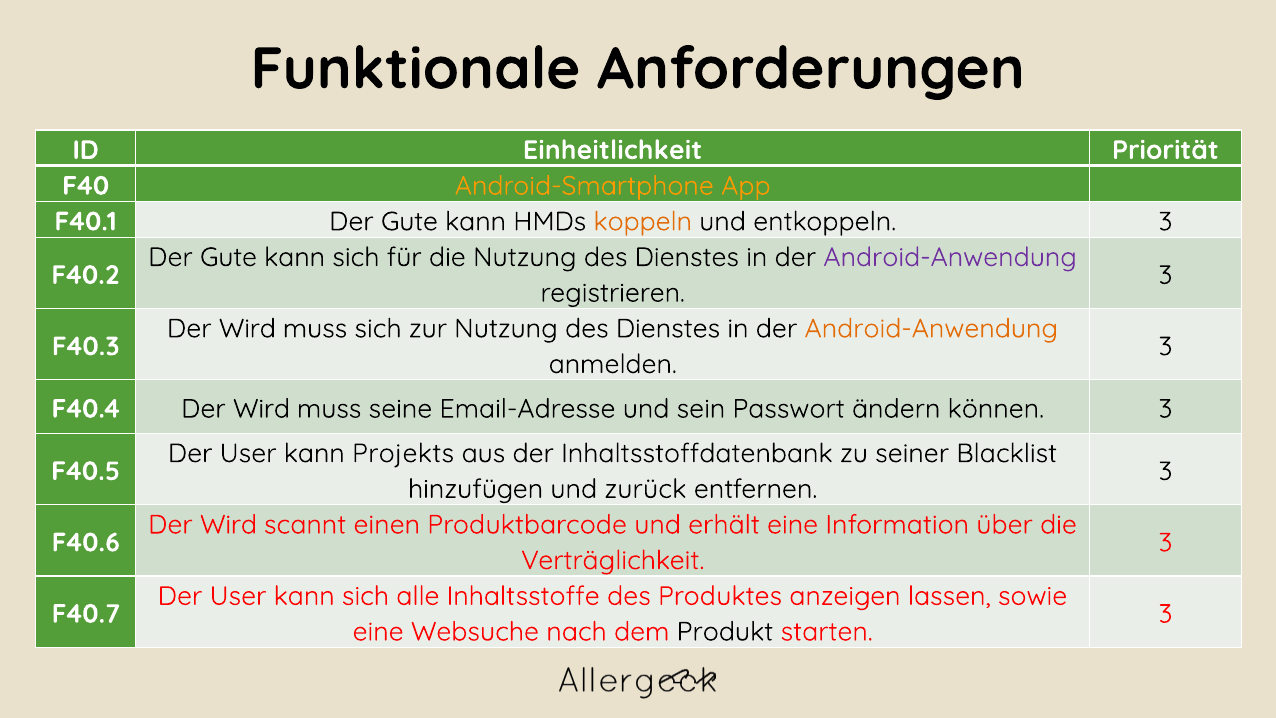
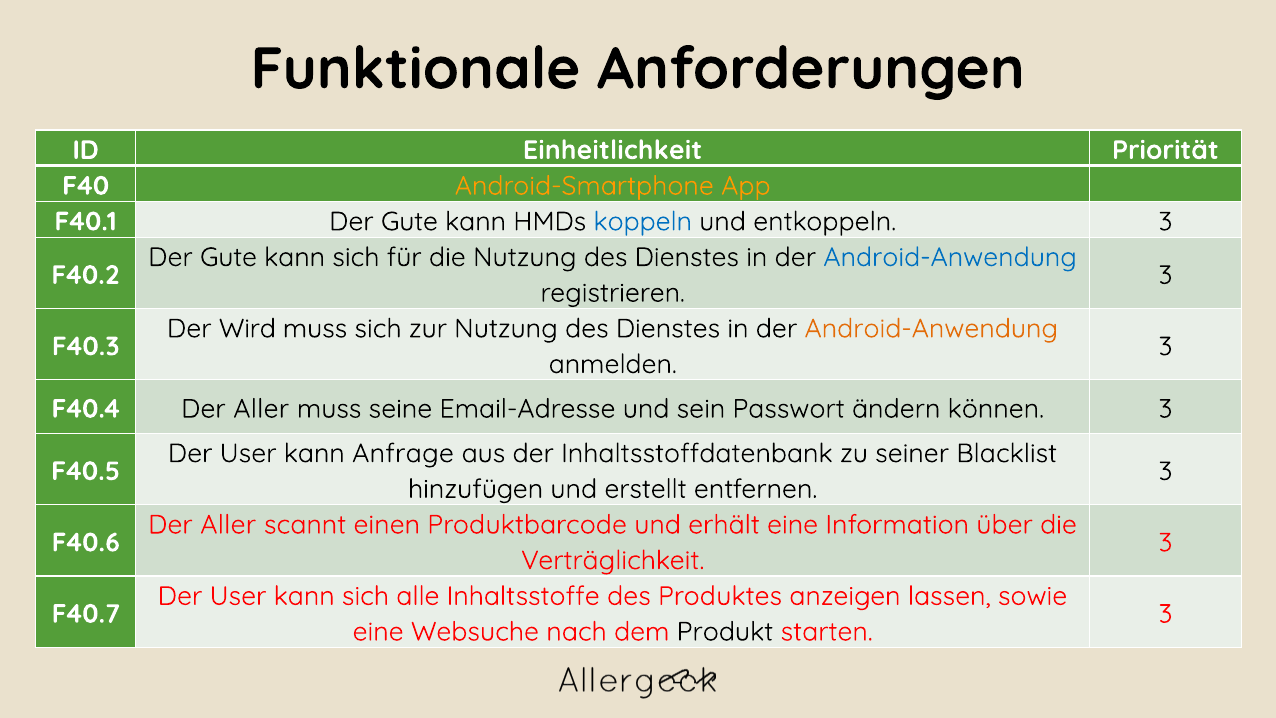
koppeln colour: orange -> blue
Android-Anwendung at (950, 257) colour: purple -> blue
F40.4 Der Wird: Wird -> Aller
Projekts: Projekts -> Anfrage
zurück: zurück -> erstellt
Wird at (228, 525): Wird -> Aller
